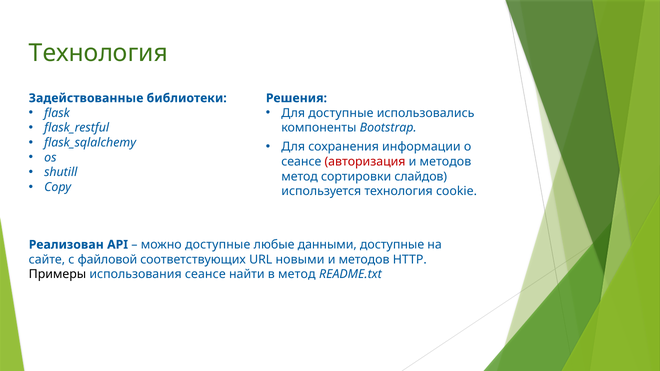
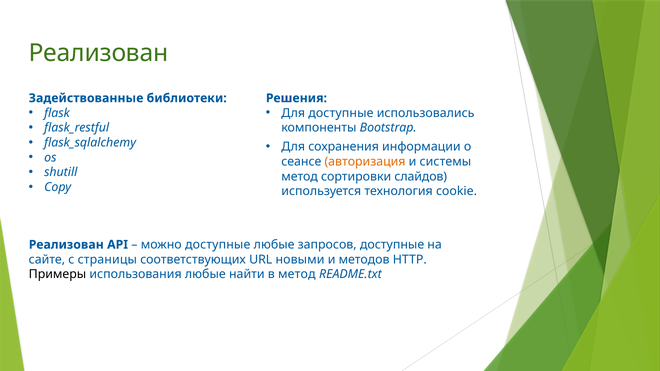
Технология at (98, 53): Технология -> Реализован
авторизация colour: red -> orange
методов at (445, 162): методов -> системы
данными: данными -> запросов
файловой: файловой -> страницы
использования сеансе: сеансе -> любые
